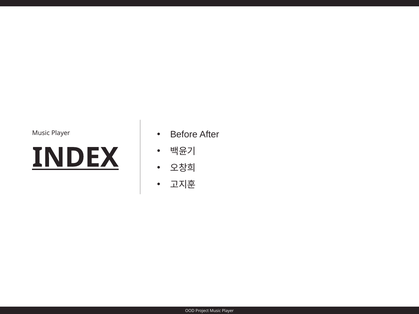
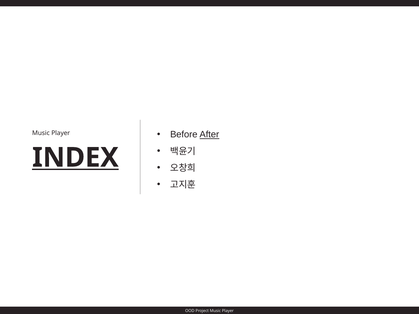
After underline: none -> present
